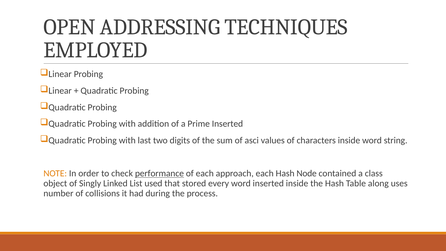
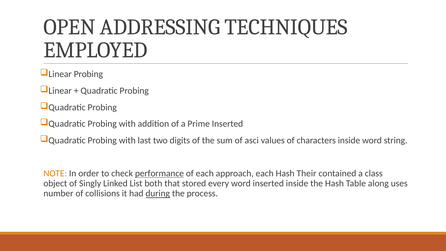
Node: Node -> Their
used: used -> both
during underline: none -> present
